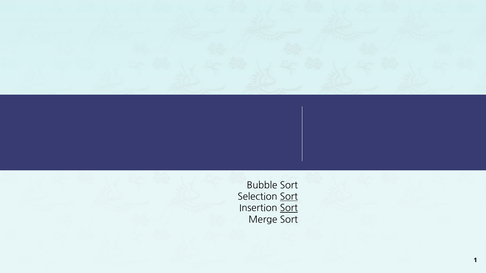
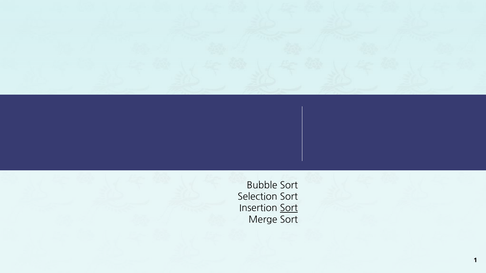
Sort at (289, 197) underline: present -> none
